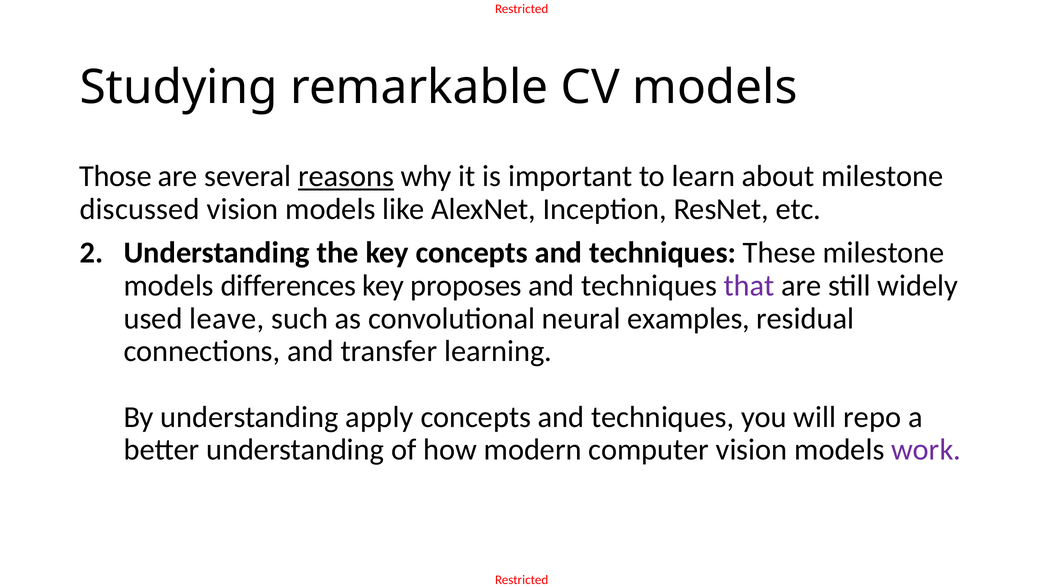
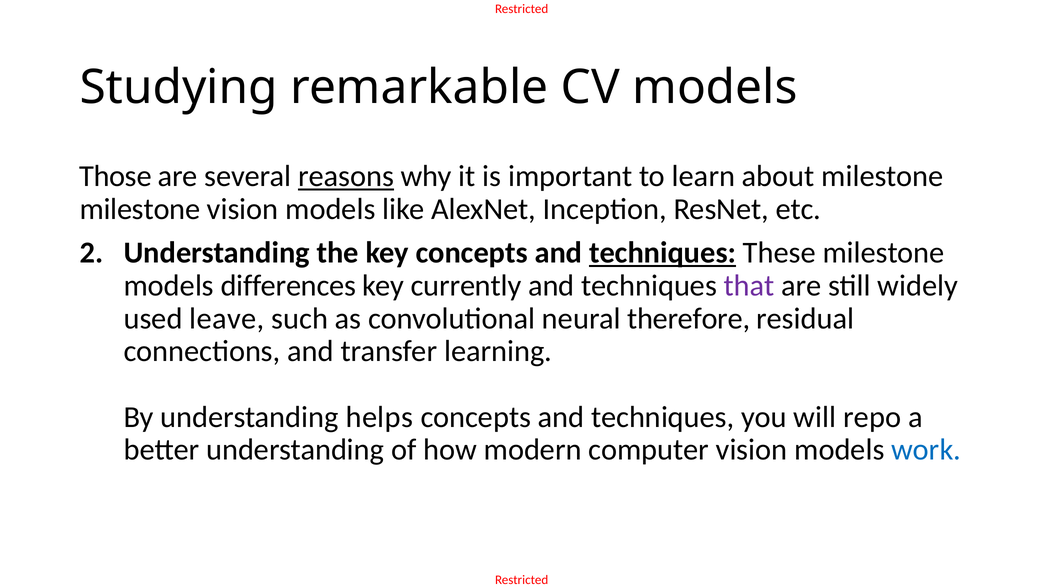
discussed at (140, 209): discussed -> milestone
techniques at (663, 253) underline: none -> present
proposes: proposes -> currently
examples: examples -> therefore
apply: apply -> helps
work colour: purple -> blue
